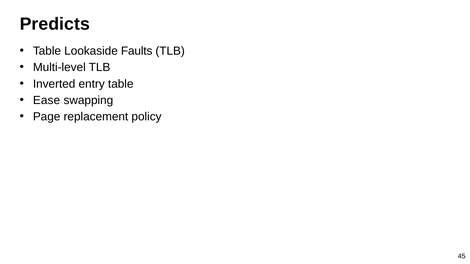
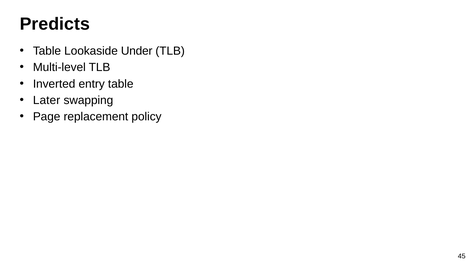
Faults: Faults -> Under
Ease: Ease -> Later
